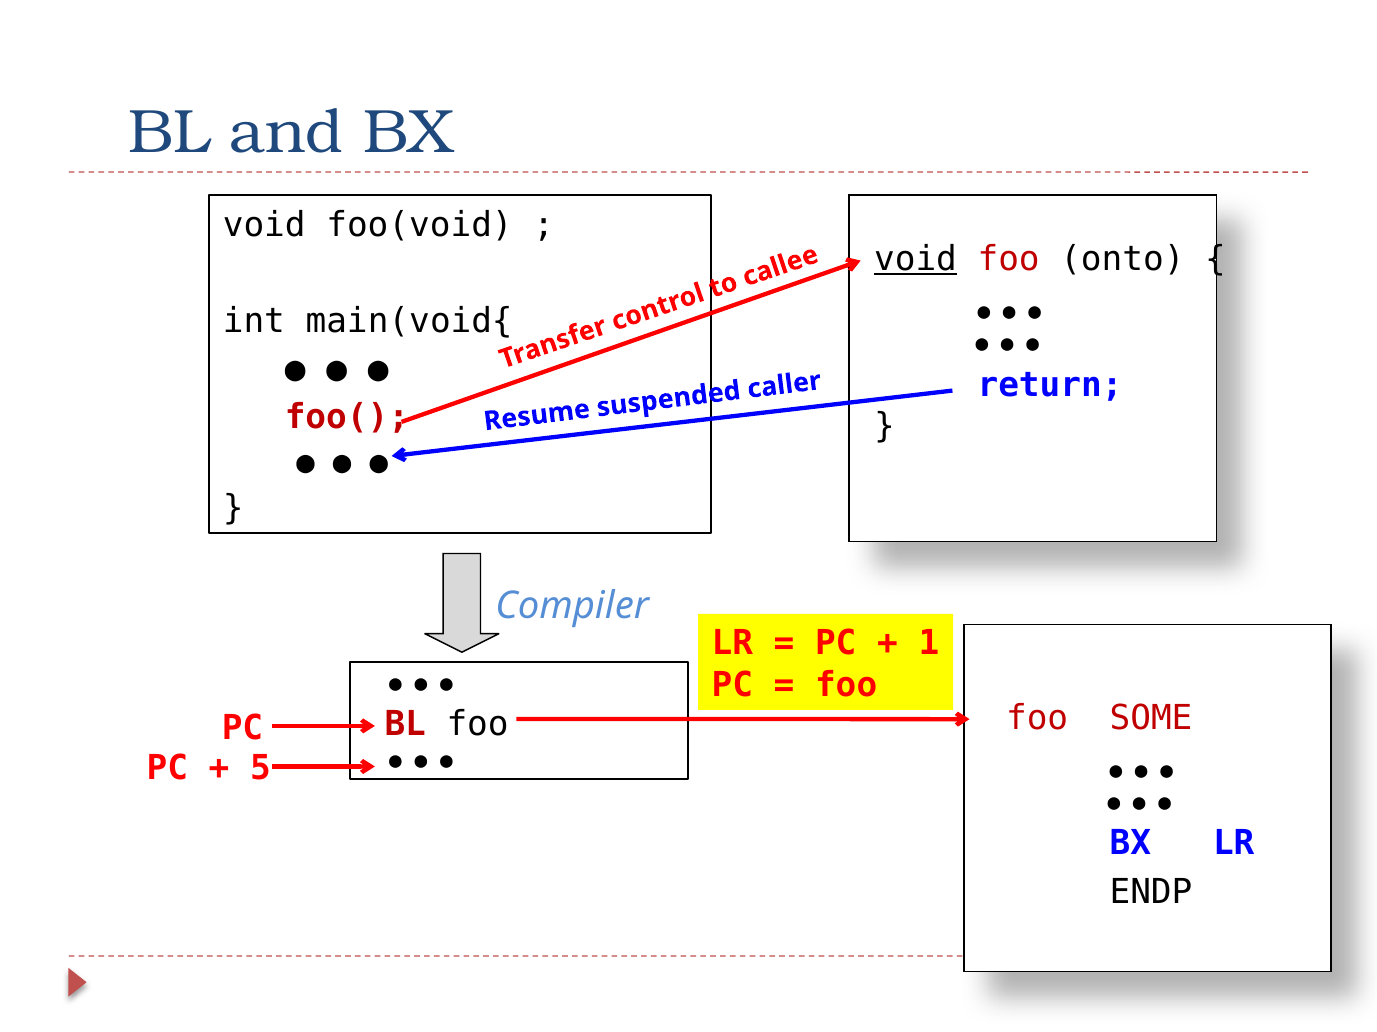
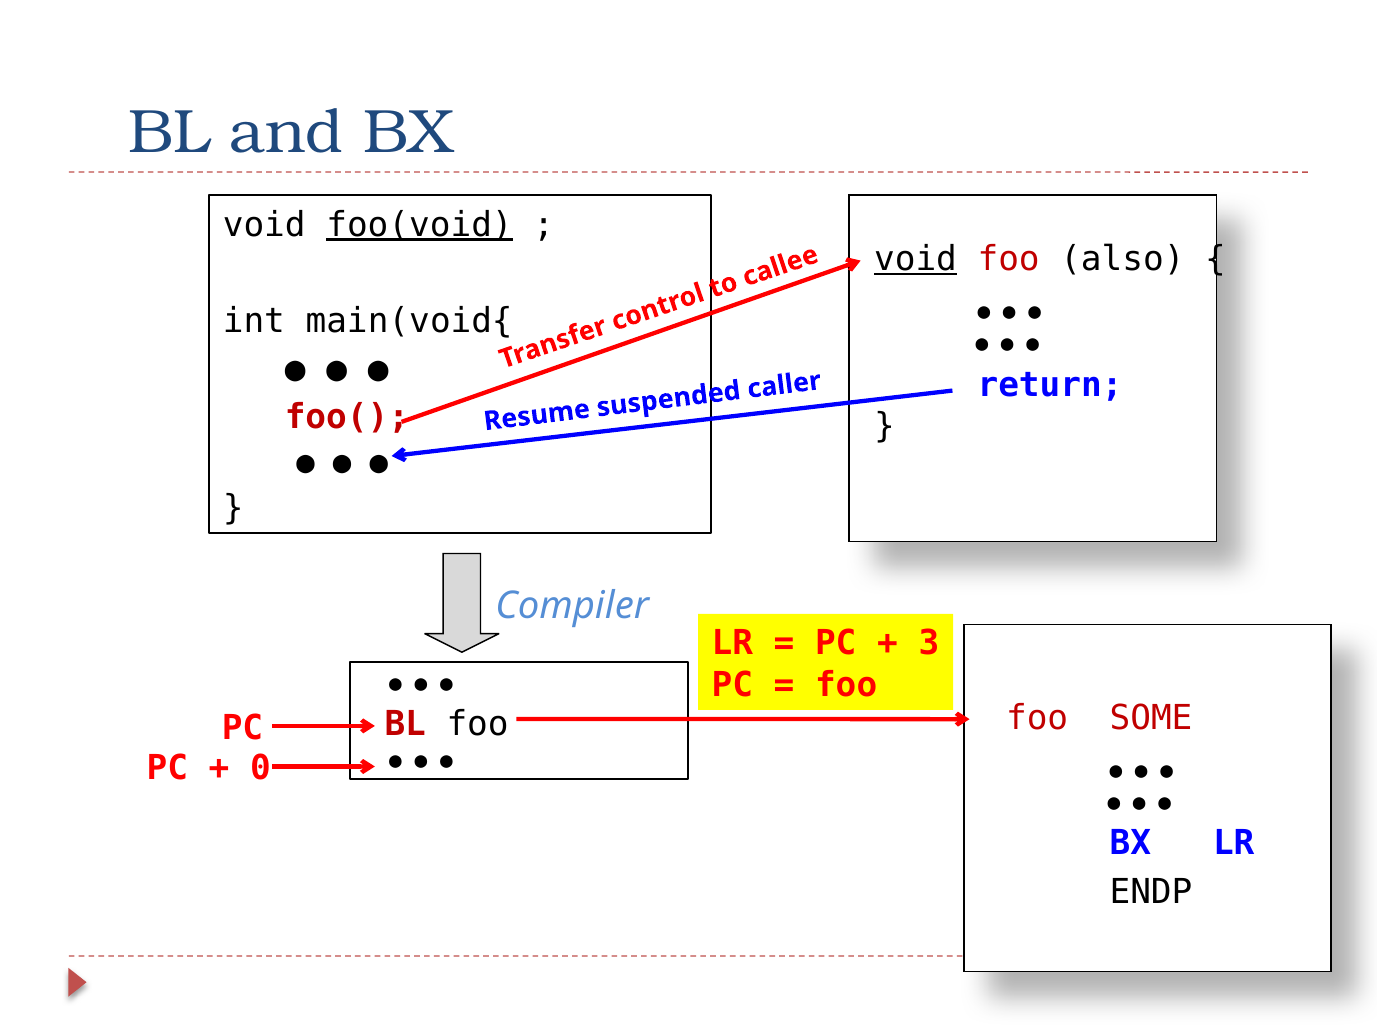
foo(void underline: none -> present
onto: onto -> also
1: 1 -> 3
5: 5 -> 0
